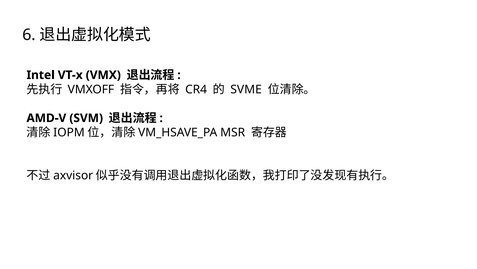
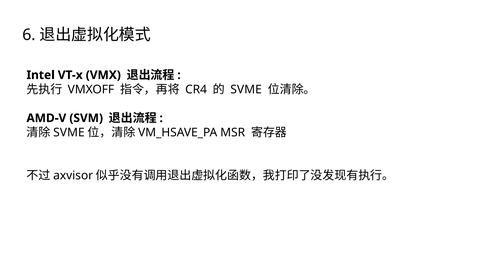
IOPM at (69, 132): IOPM -> SVME
